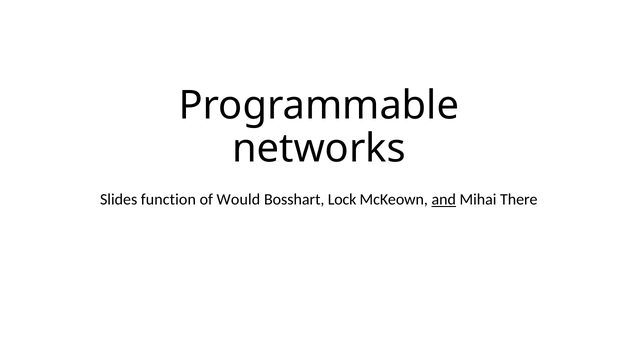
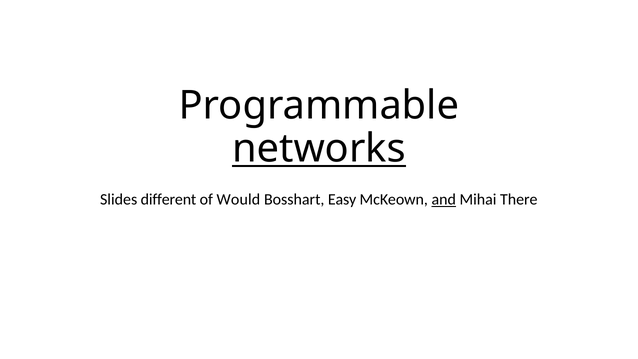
networks underline: none -> present
function: function -> different
Lock: Lock -> Easy
